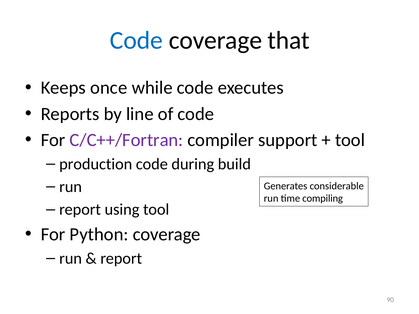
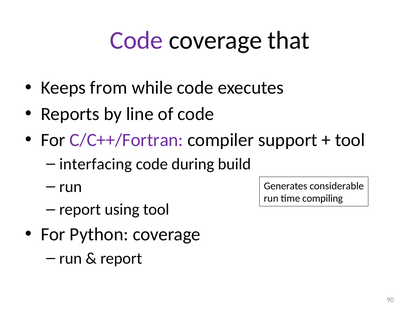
Code at (136, 41) colour: blue -> purple
once: once -> from
production: production -> interfacing
